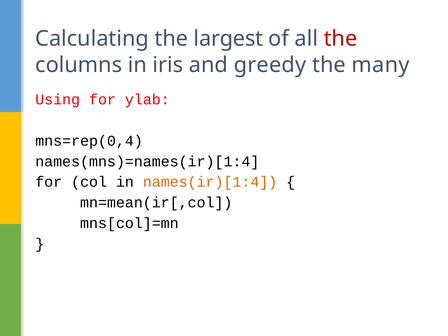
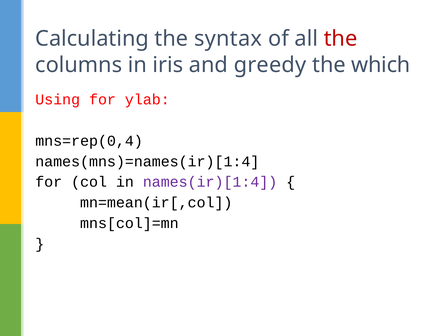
largest: largest -> syntax
many: many -> which
names(ir)[1:4 colour: orange -> purple
